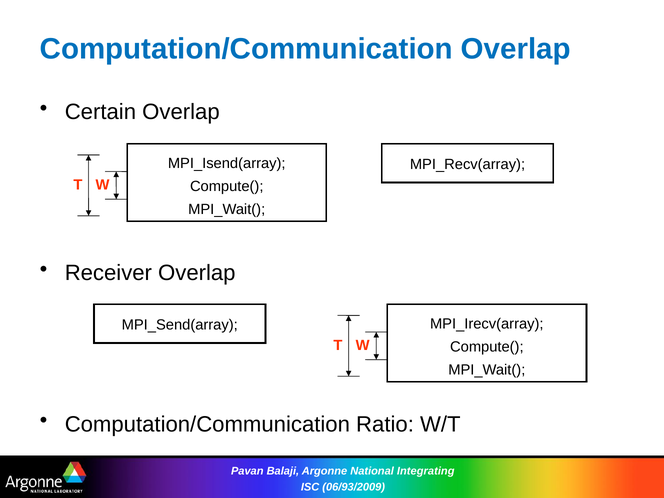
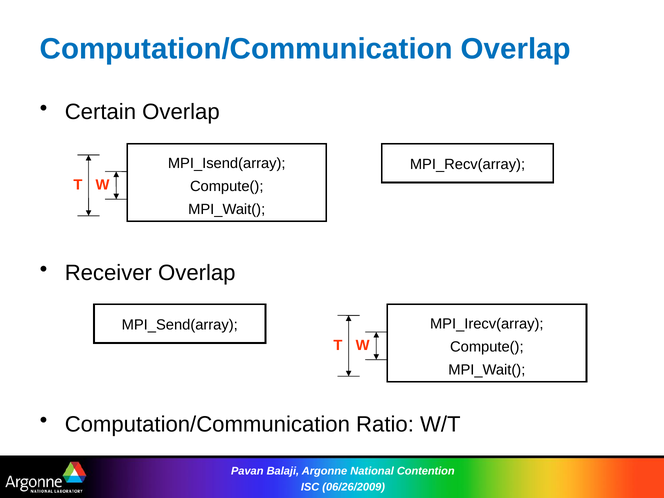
Integrating: Integrating -> Contention
06/93/2009: 06/93/2009 -> 06/26/2009
